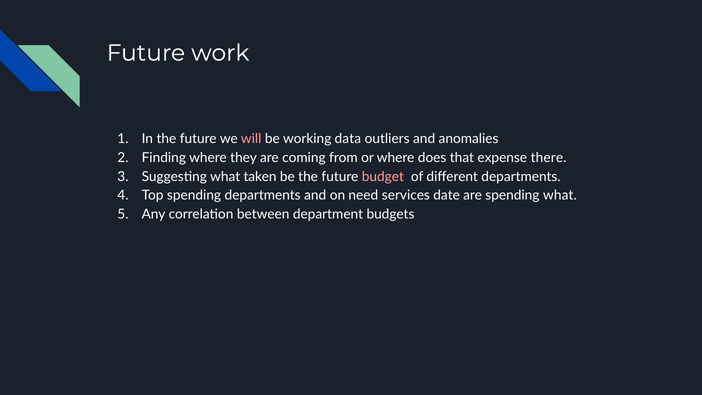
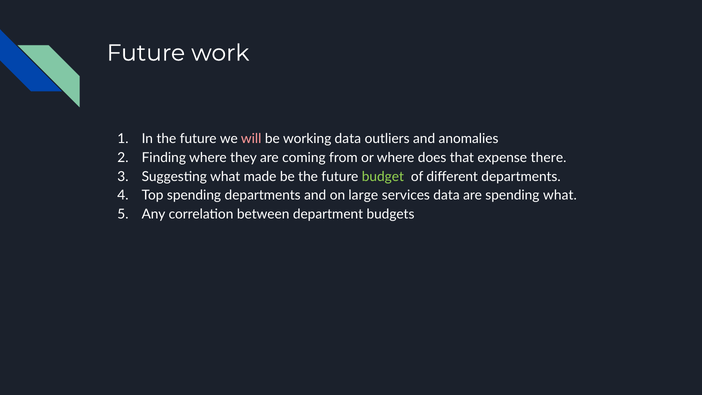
taken: taken -> made
budget colour: pink -> light green
need: need -> large
services date: date -> data
